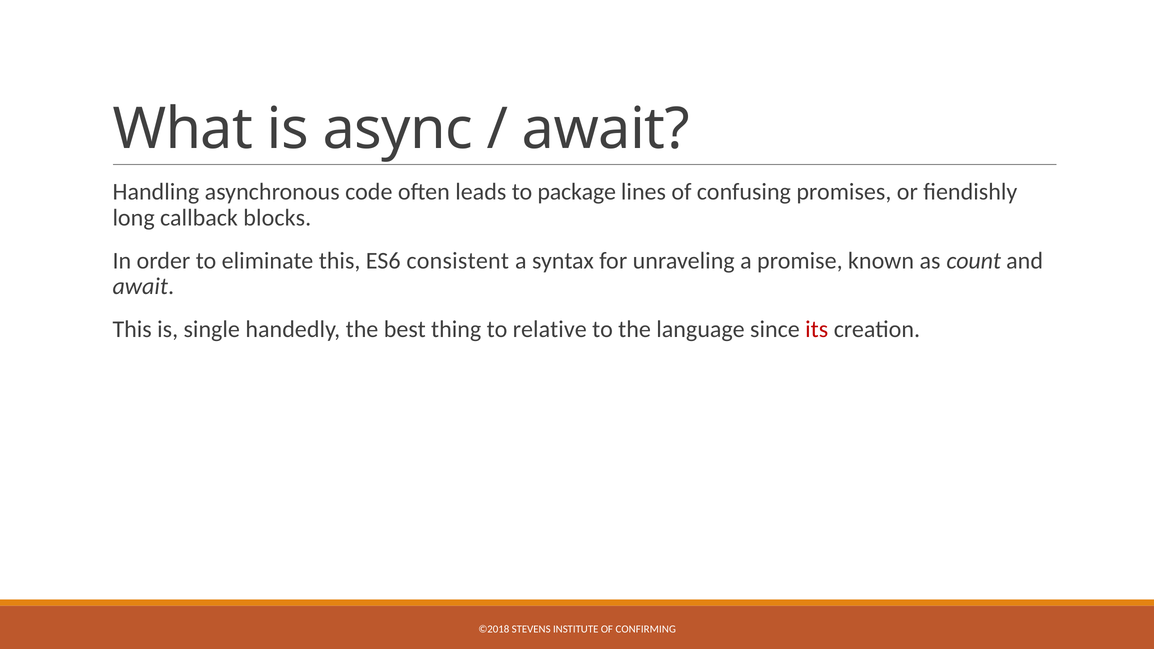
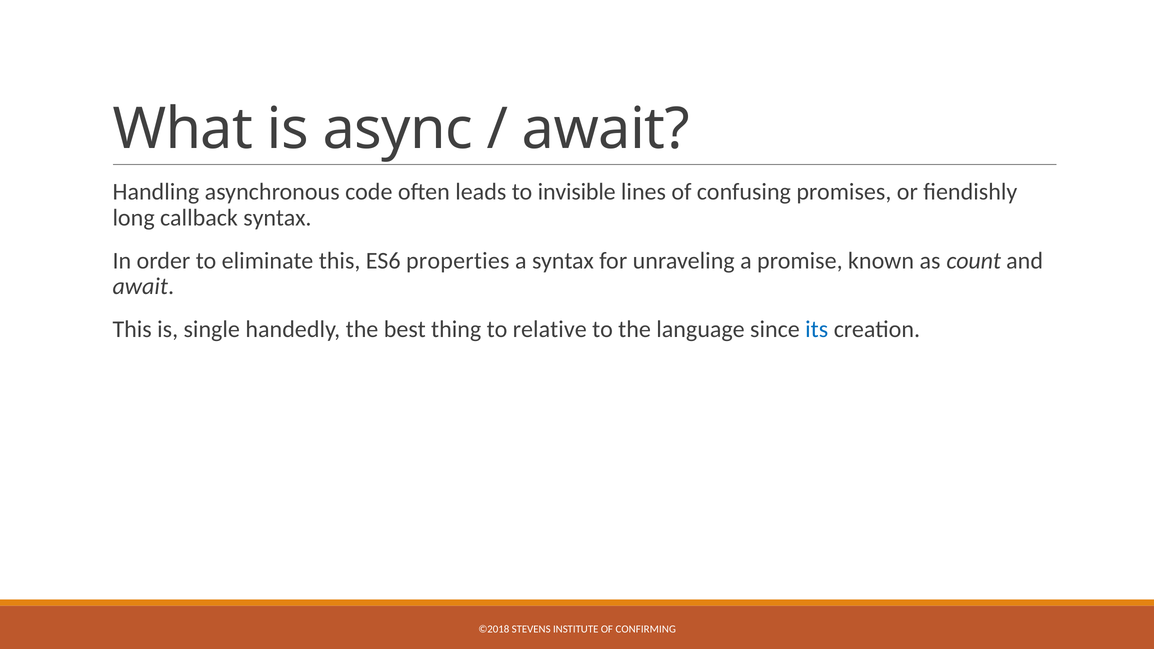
package: package -> invisible
callback blocks: blocks -> syntax
consistent: consistent -> properties
its colour: red -> blue
